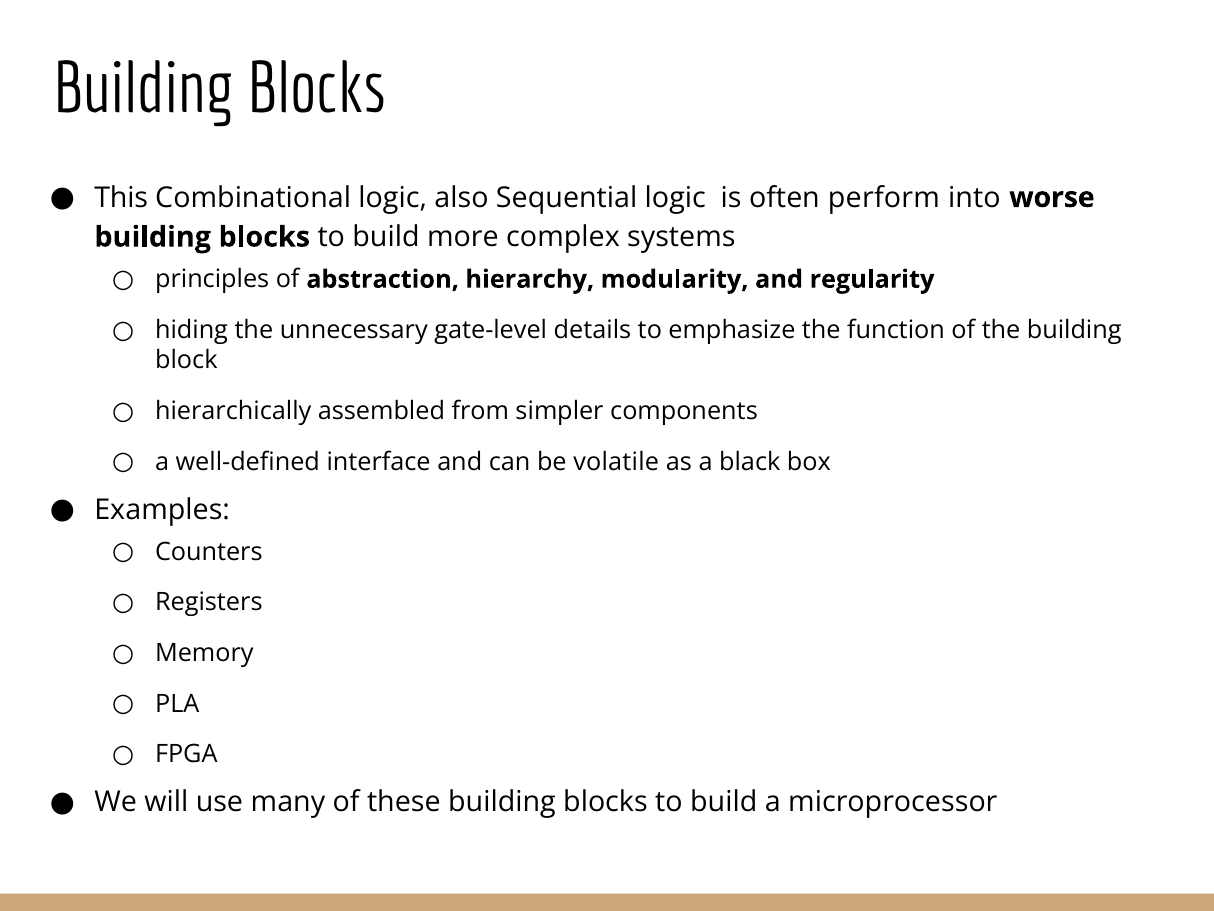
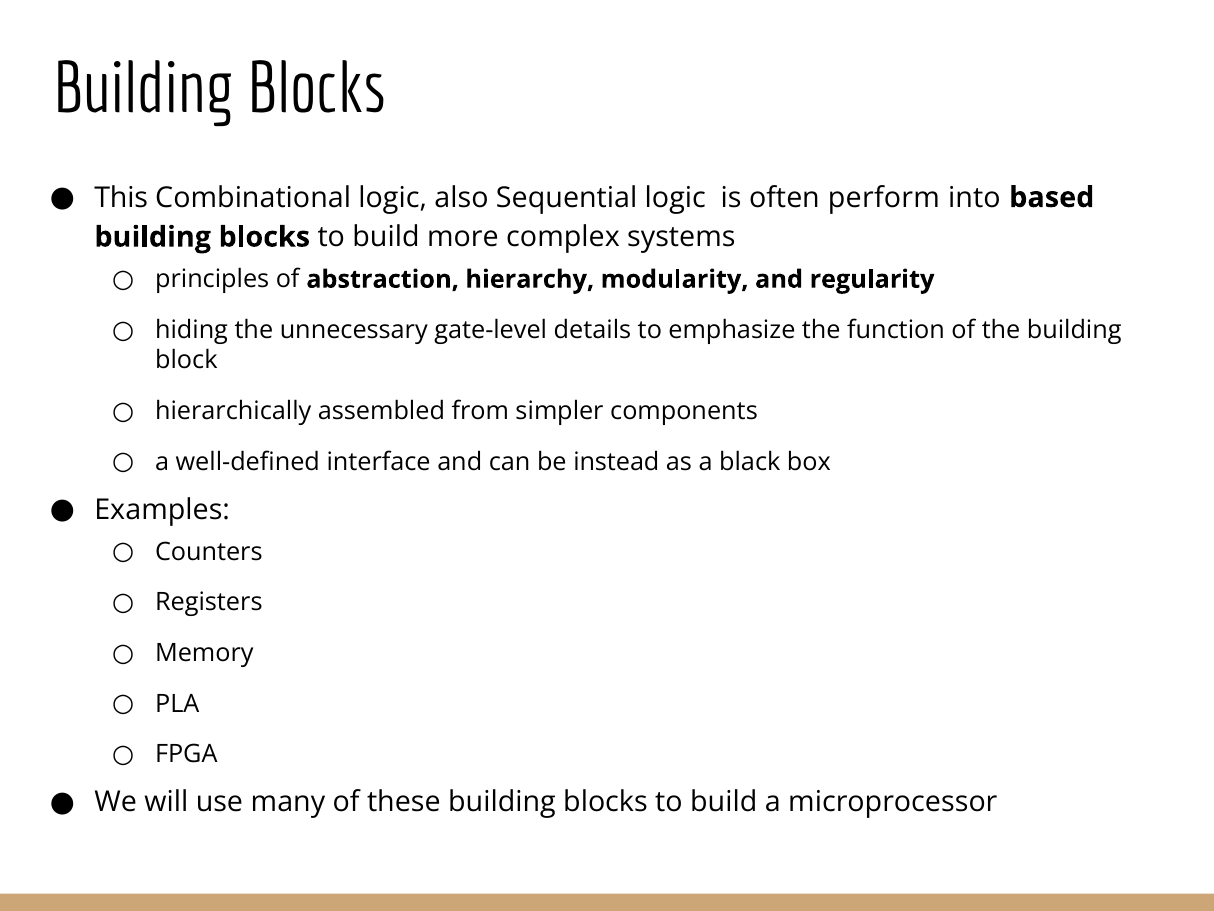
worse: worse -> based
volatile: volatile -> instead
